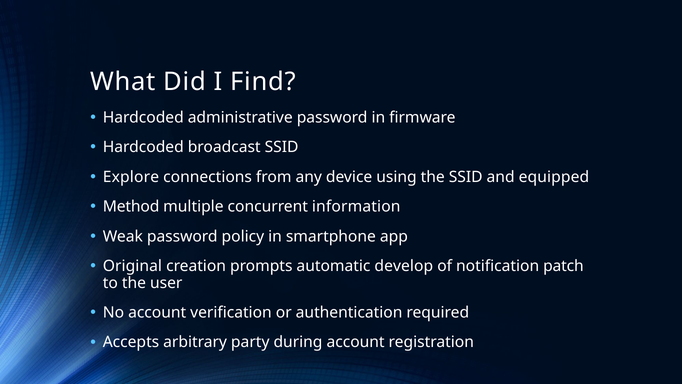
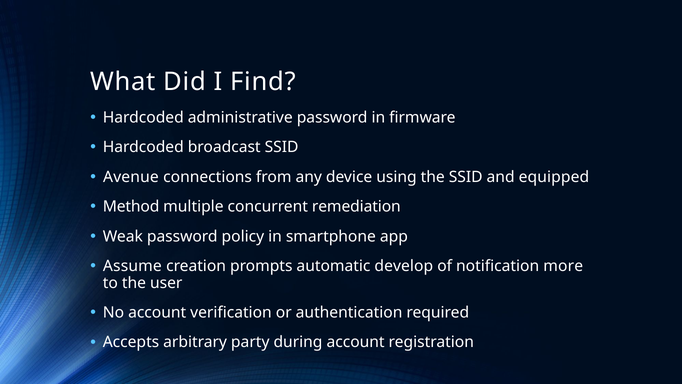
Explore: Explore -> Avenue
information: information -> remediation
Original: Original -> Assume
patch: patch -> more
